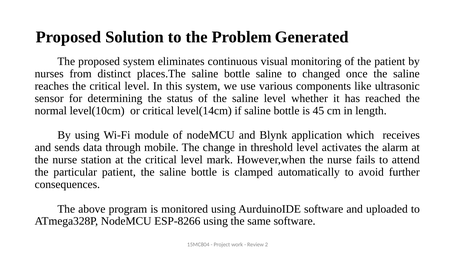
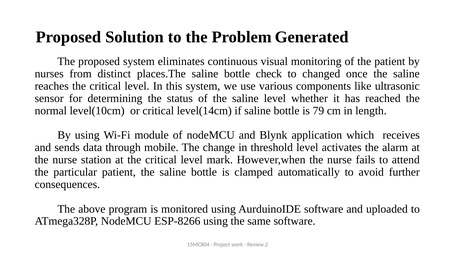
bottle saline: saline -> check
45: 45 -> 79
